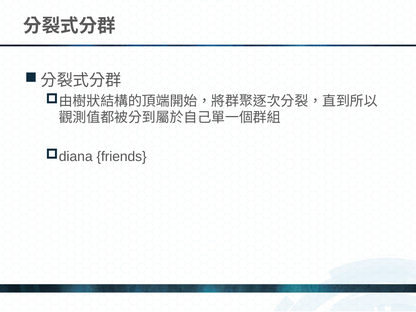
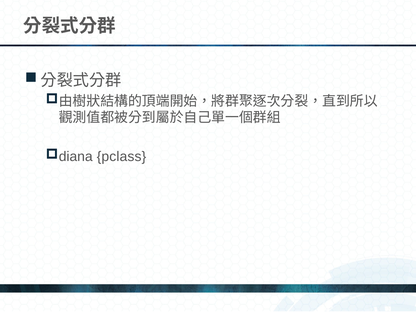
friends: friends -> pclass
